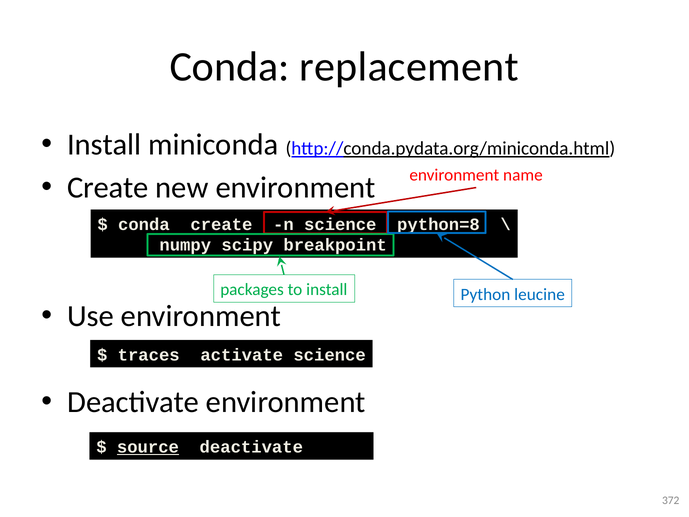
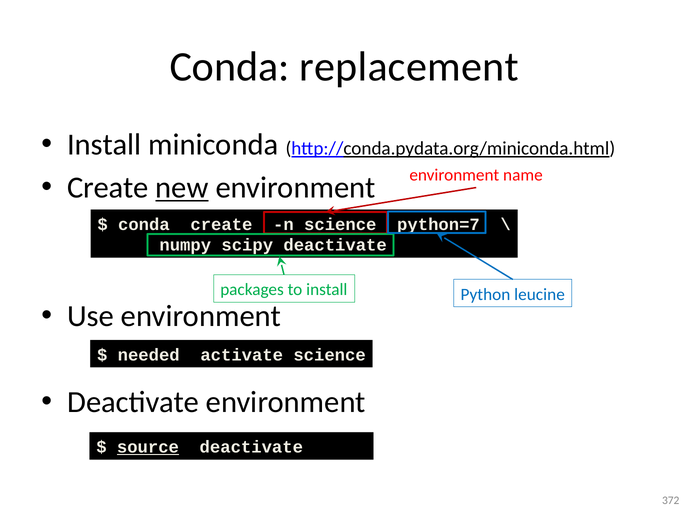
new underline: none -> present
python=8: python=8 -> python=7
scipy breakpoint: breakpoint -> deactivate
traces: traces -> needed
